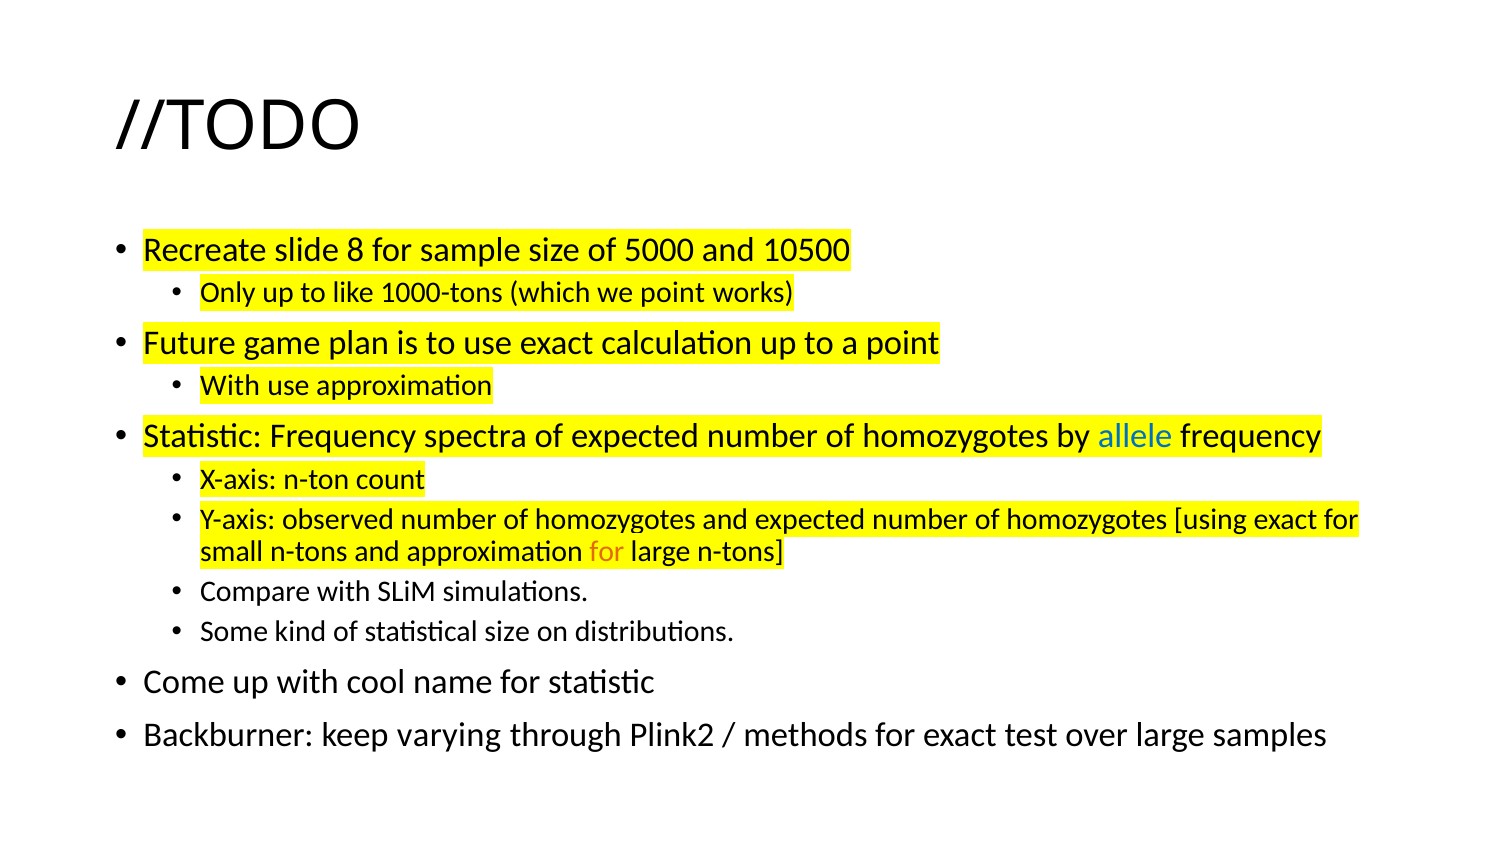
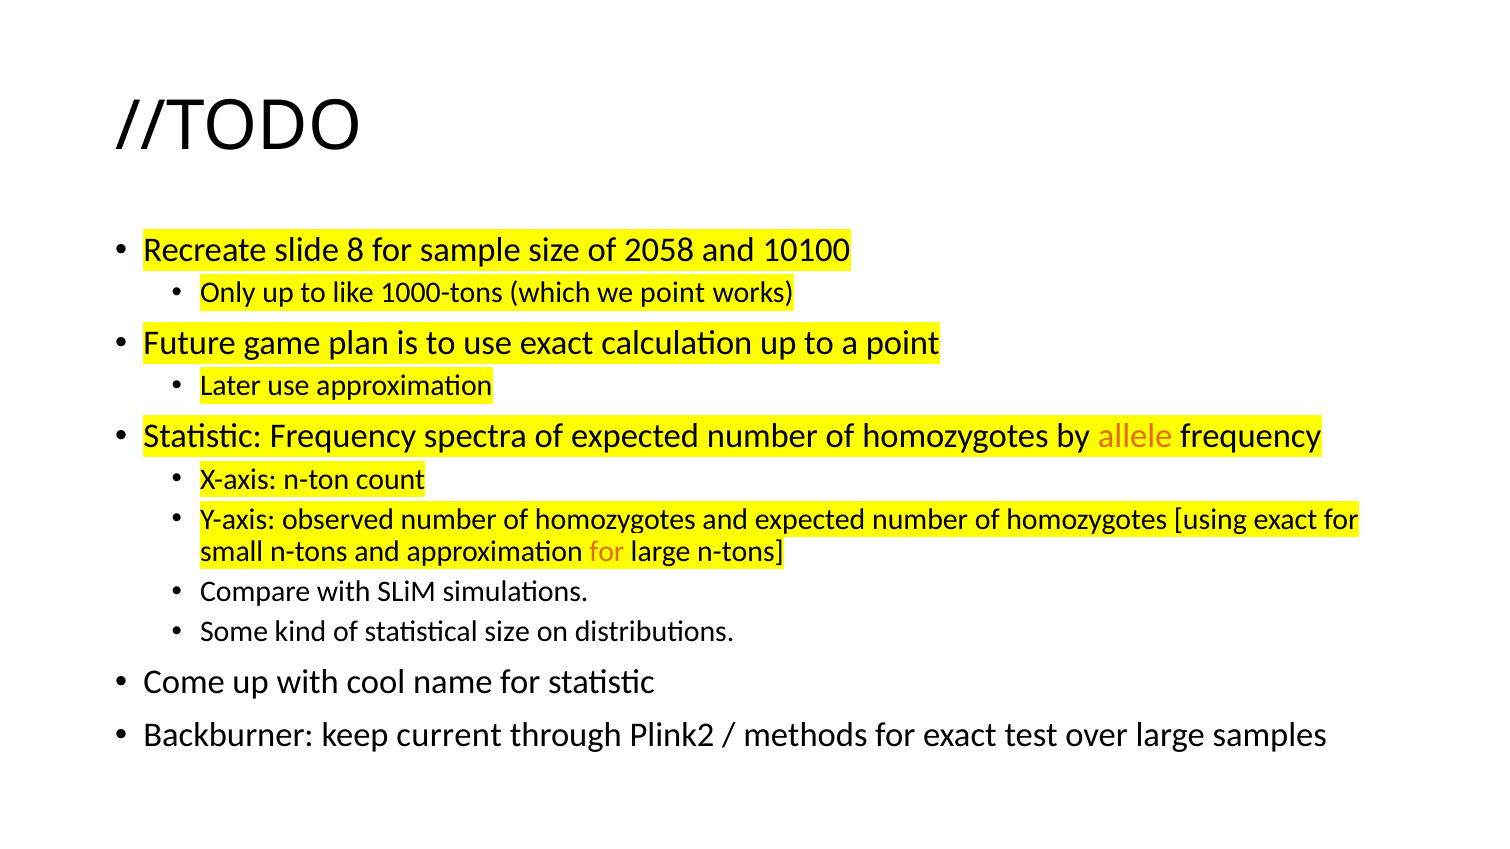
5000: 5000 -> 2058
10500: 10500 -> 10100
With at (230, 386): With -> Later
allele colour: blue -> orange
varying: varying -> current
